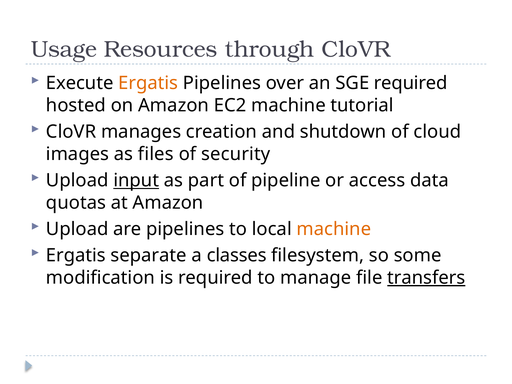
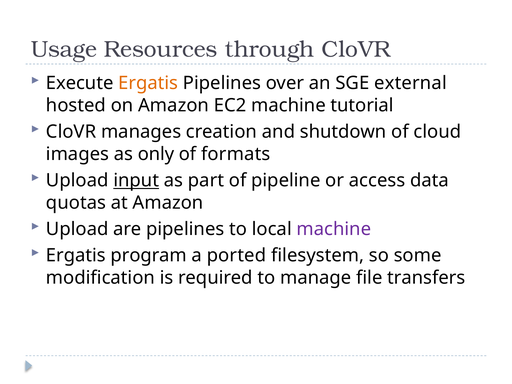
SGE required: required -> external
files: files -> only
security: security -> formats
machine at (334, 229) colour: orange -> purple
separate: separate -> program
classes: classes -> ported
transfers underline: present -> none
